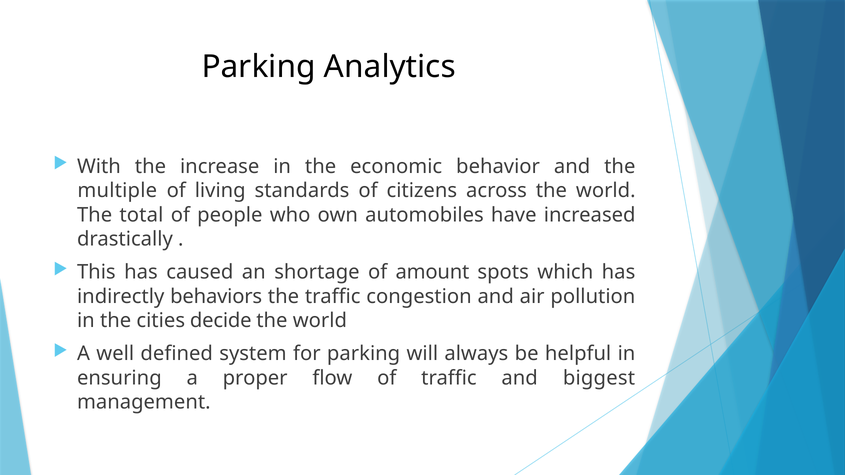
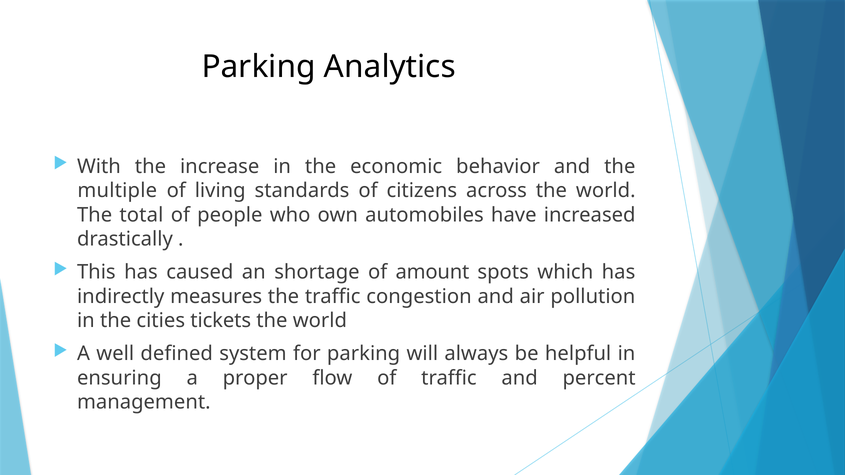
behaviors: behaviors -> measures
decide: decide -> tickets
biggest: biggest -> percent
